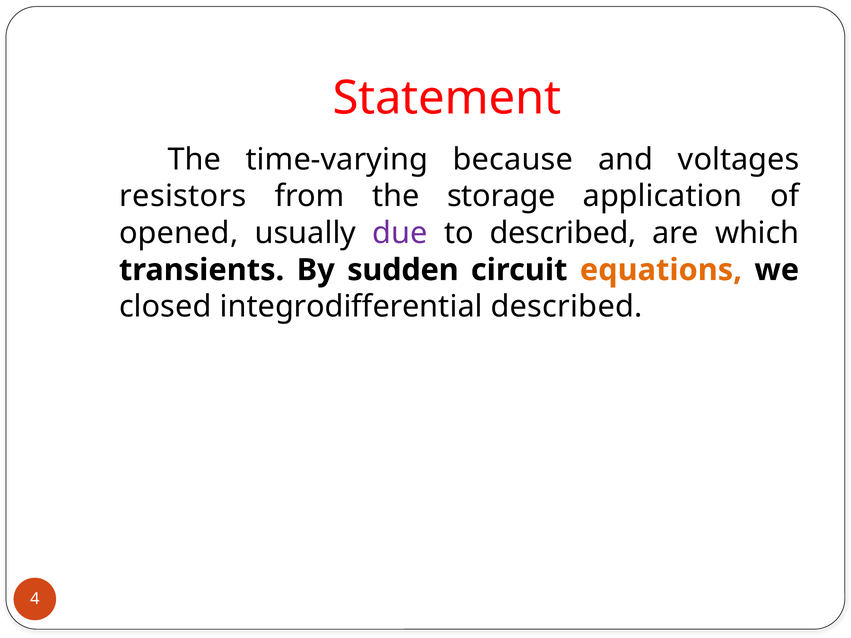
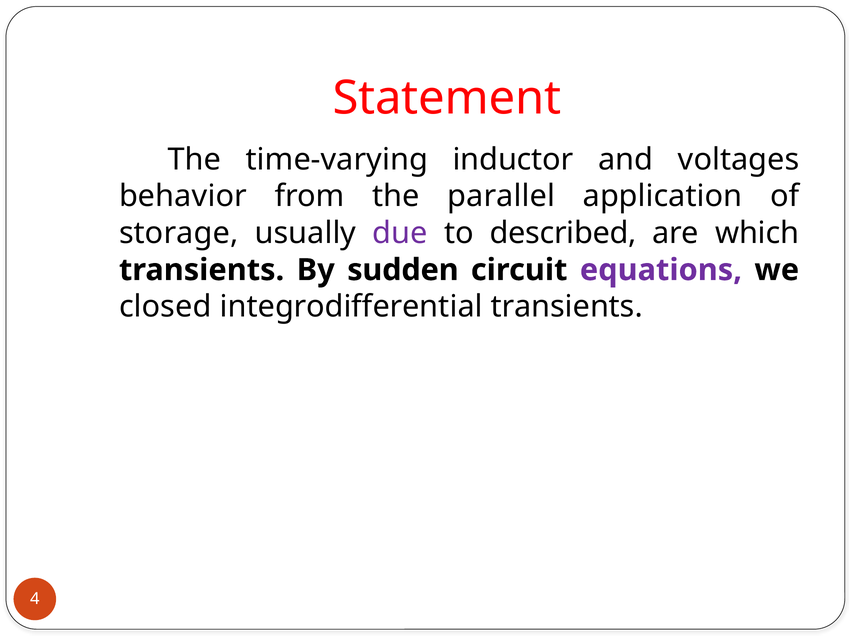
because: because -> inductor
resistors: resistors -> behavior
storage: storage -> parallel
opened: opened -> storage
equations colour: orange -> purple
integrodifferential described: described -> transients
